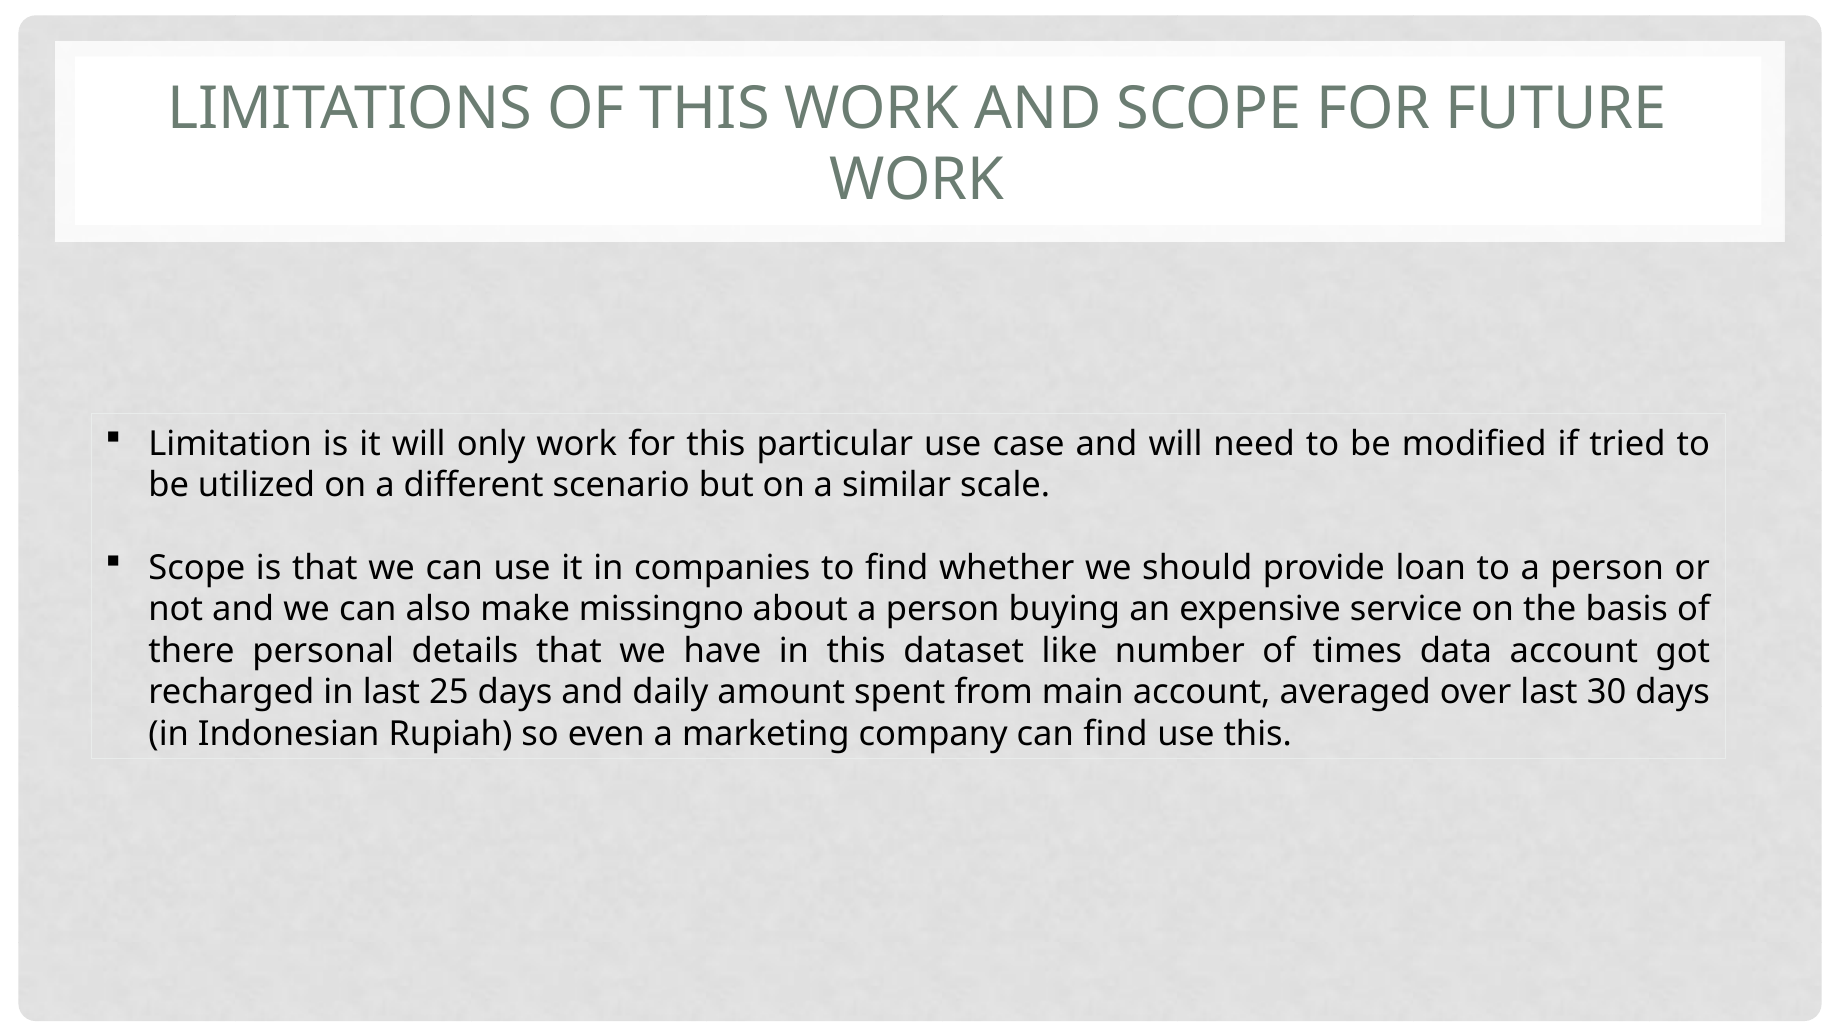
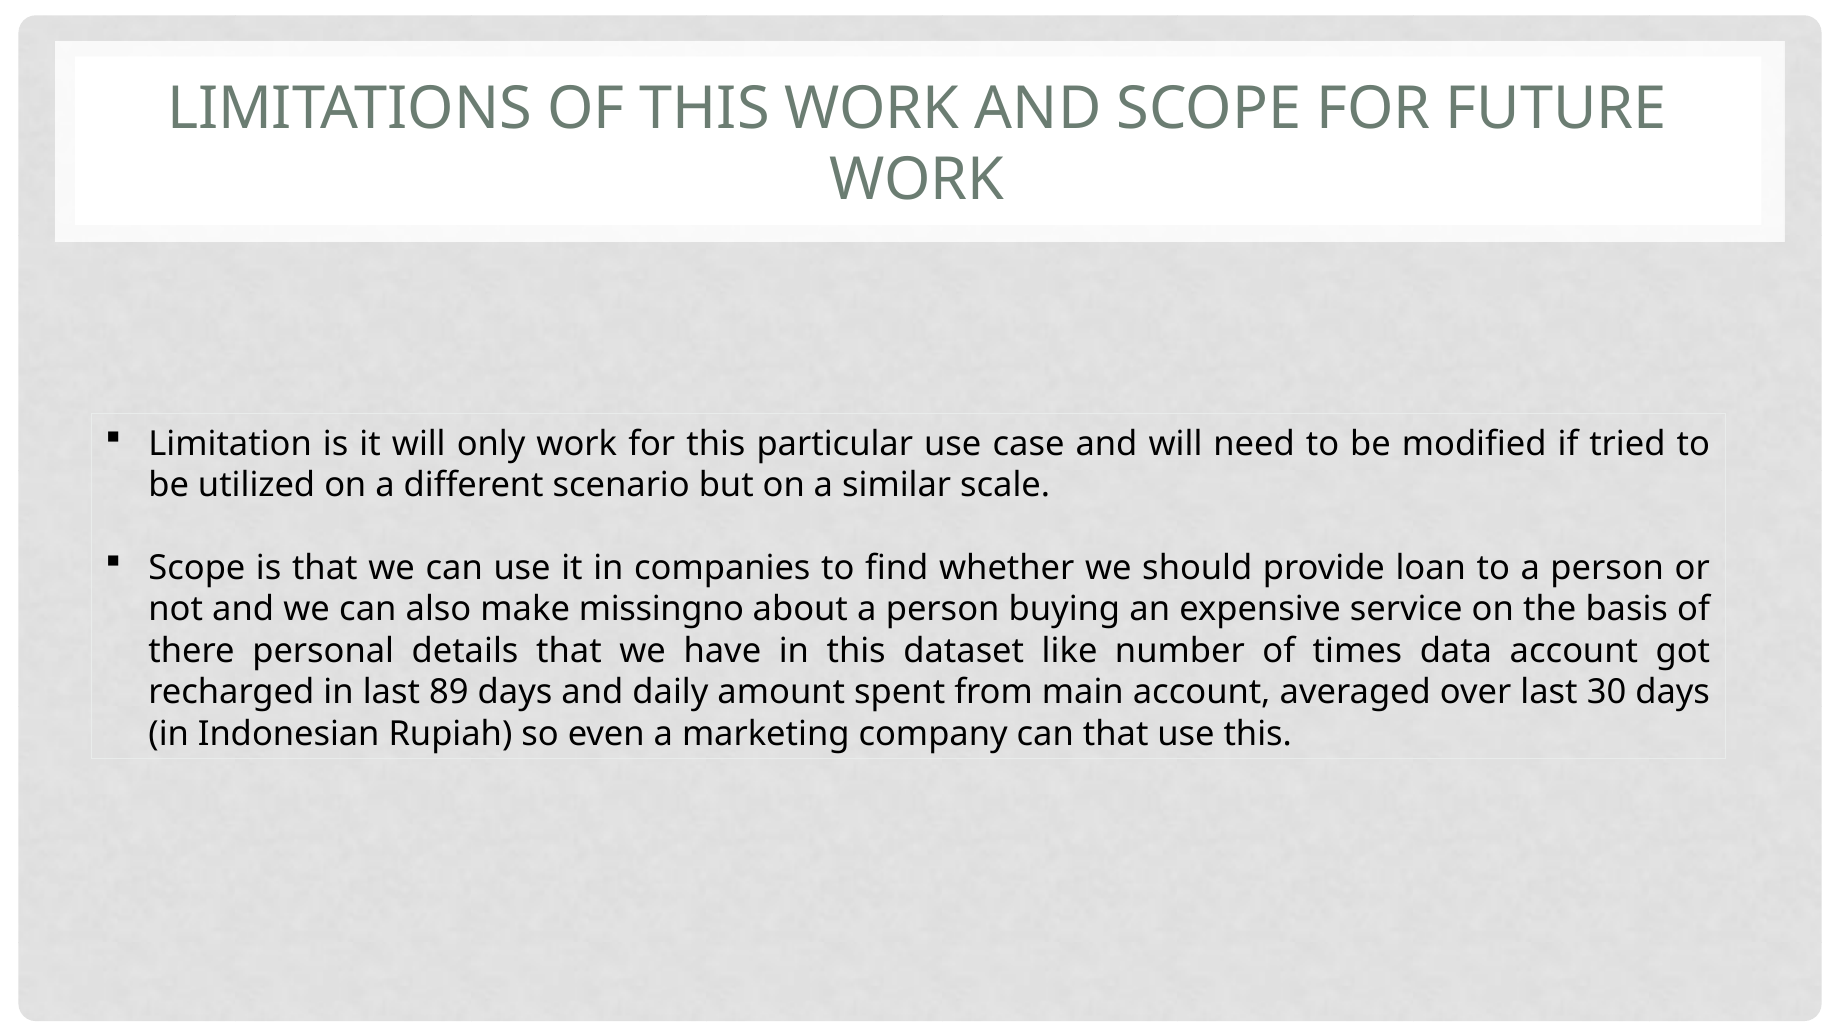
25: 25 -> 89
can find: find -> that
